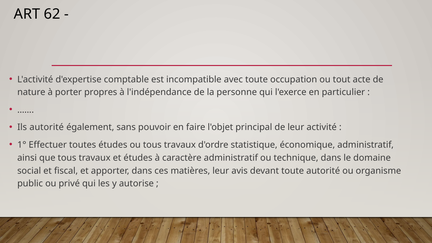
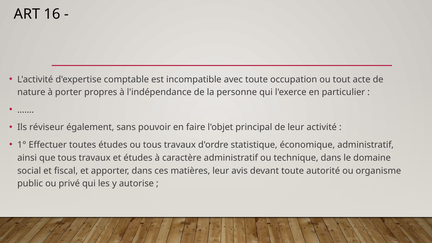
62: 62 -> 16
Ils autorité: autorité -> réviseur
